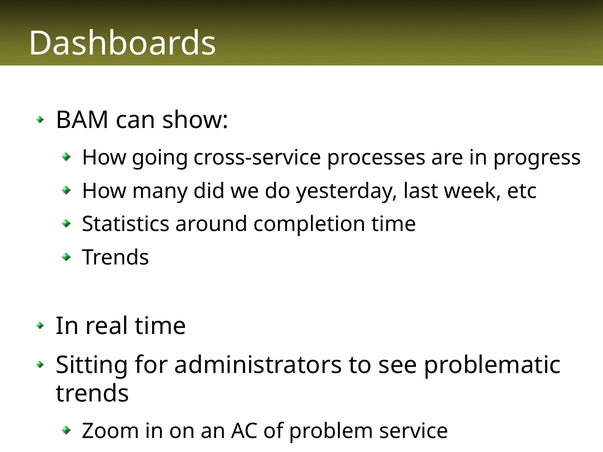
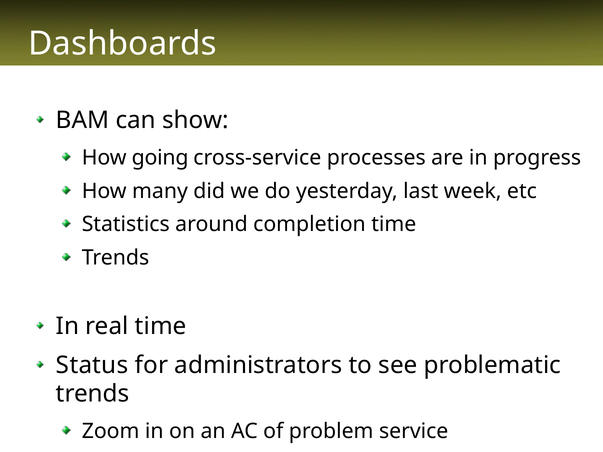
Sitting: Sitting -> Status
